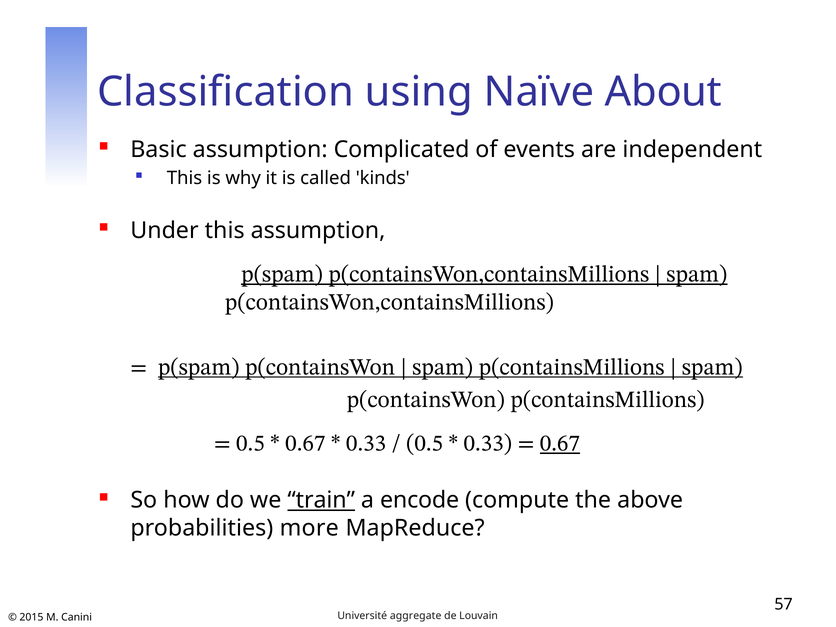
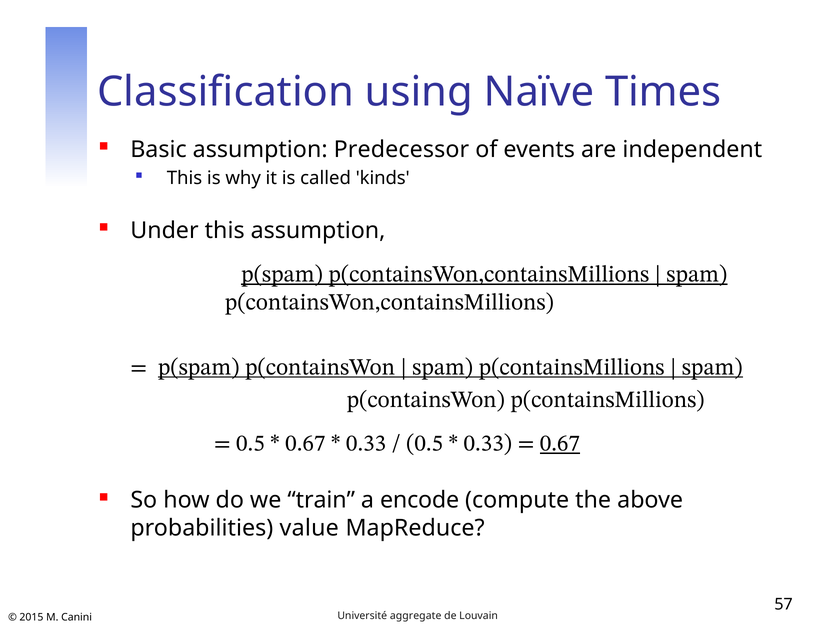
About: About -> Times
Complicated: Complicated -> Predecessor
train underline: present -> none
more: more -> value
